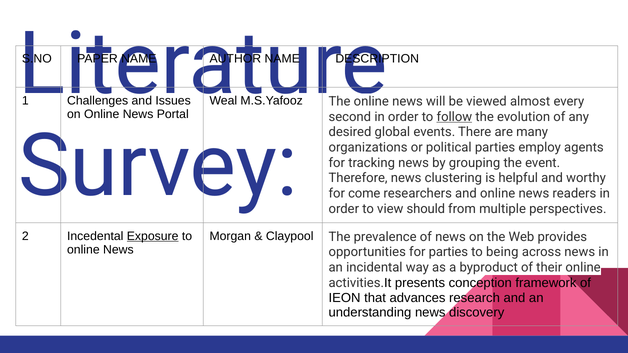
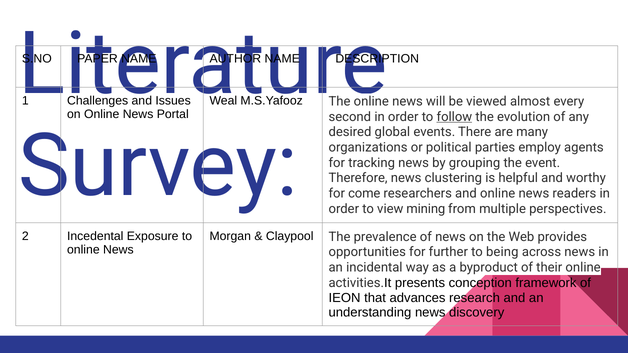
should: should -> mining
Exposure underline: present -> none
for parties: parties -> further
